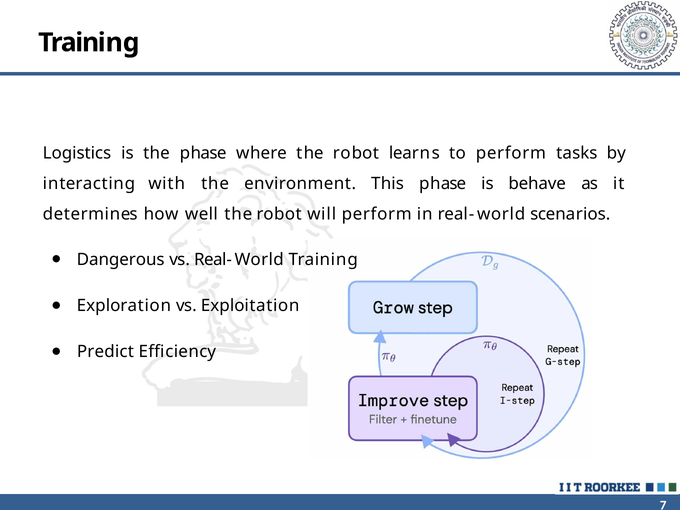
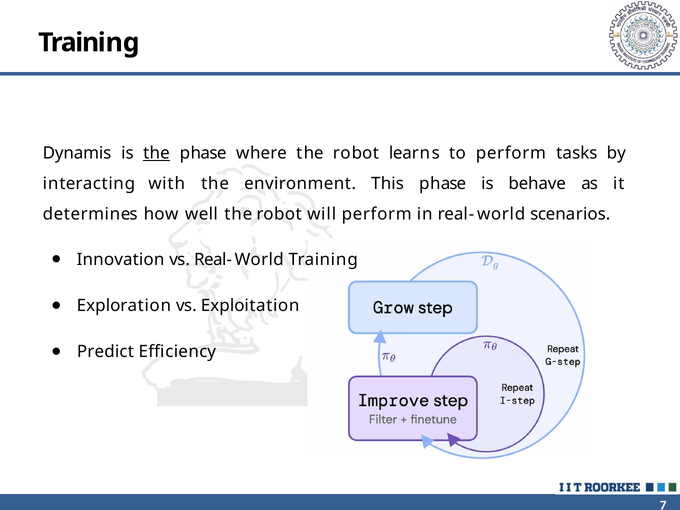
Logistics: Logistics -> Dynamis
the at (156, 153) underline: none -> present
Dangerous: Dangerous -> Innovation
